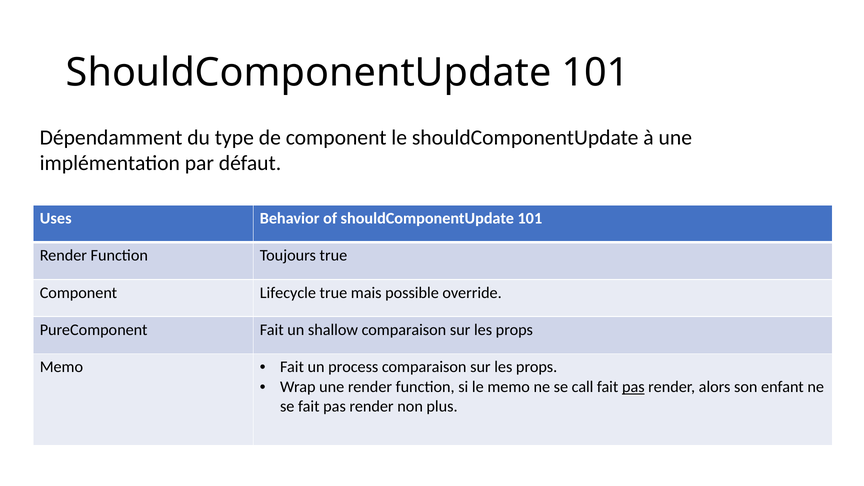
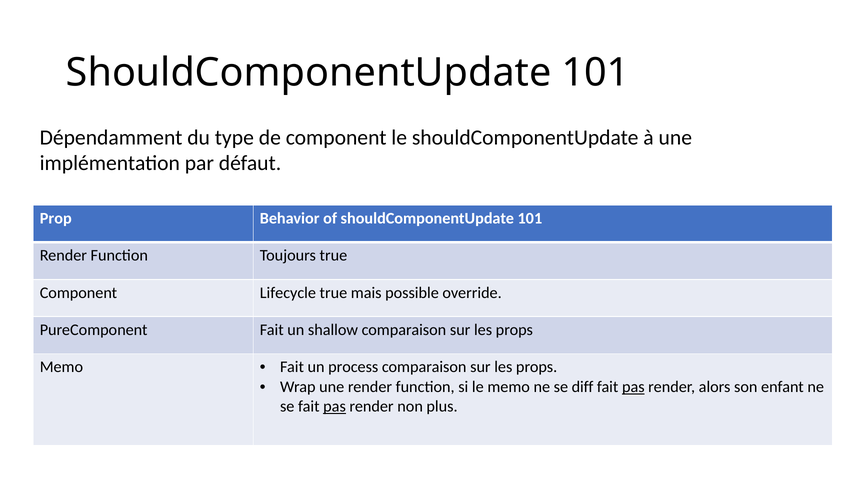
Uses: Uses -> Prop
call: call -> diff
pas at (335, 407) underline: none -> present
